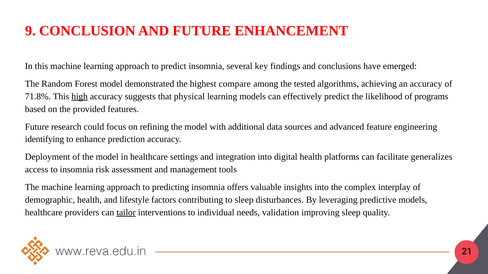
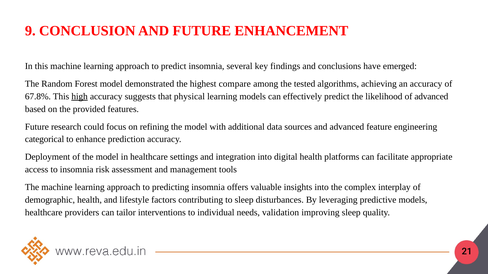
71.8%: 71.8% -> 67.8%
of programs: programs -> advanced
identifying: identifying -> categorical
generalizes: generalizes -> appropriate
tailor underline: present -> none
